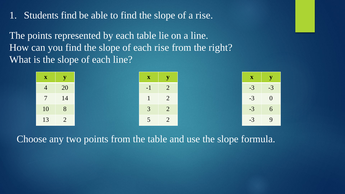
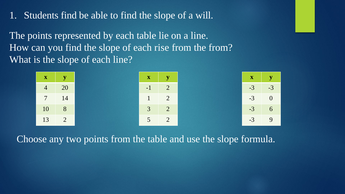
a rise: rise -> will
the right: right -> from
